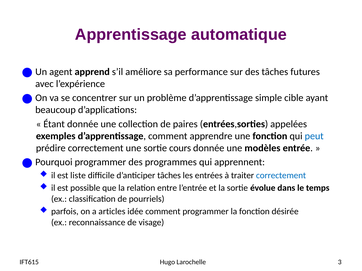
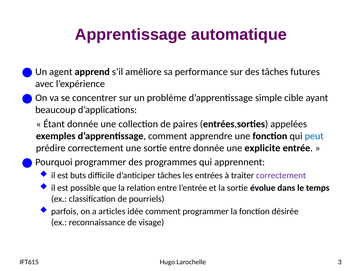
sortie cours: cours -> entre
modèles: modèles -> explicite
liste: liste -> buts
correctement at (281, 176) colour: blue -> purple
